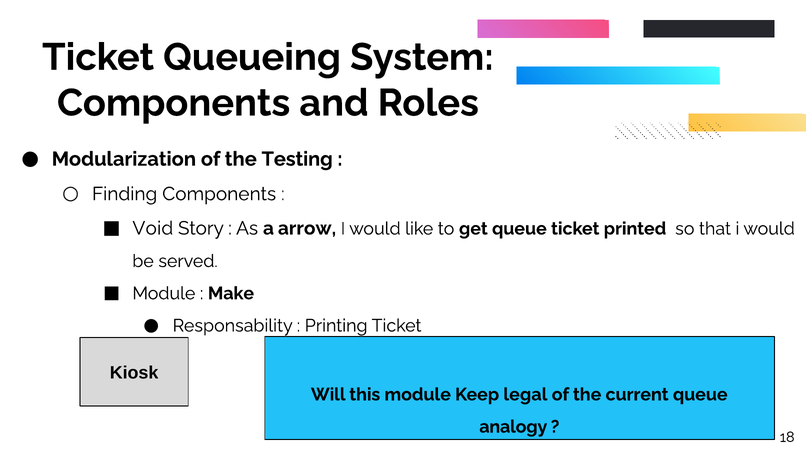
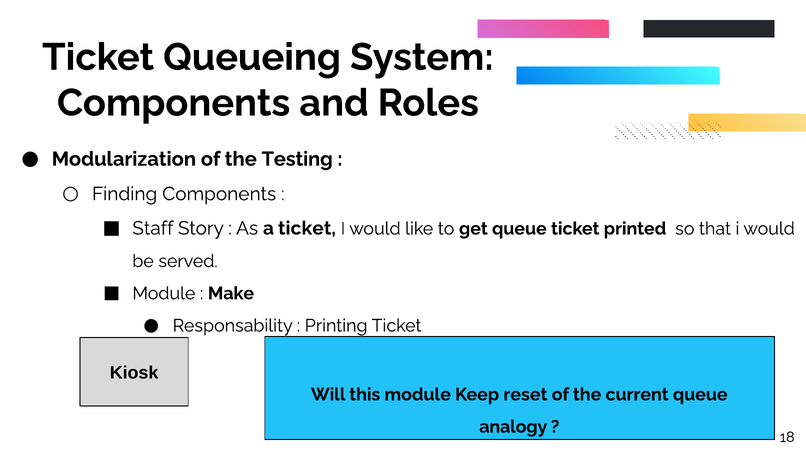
Void: Void -> Staff
a arrow: arrow -> ticket
legal: legal -> reset
